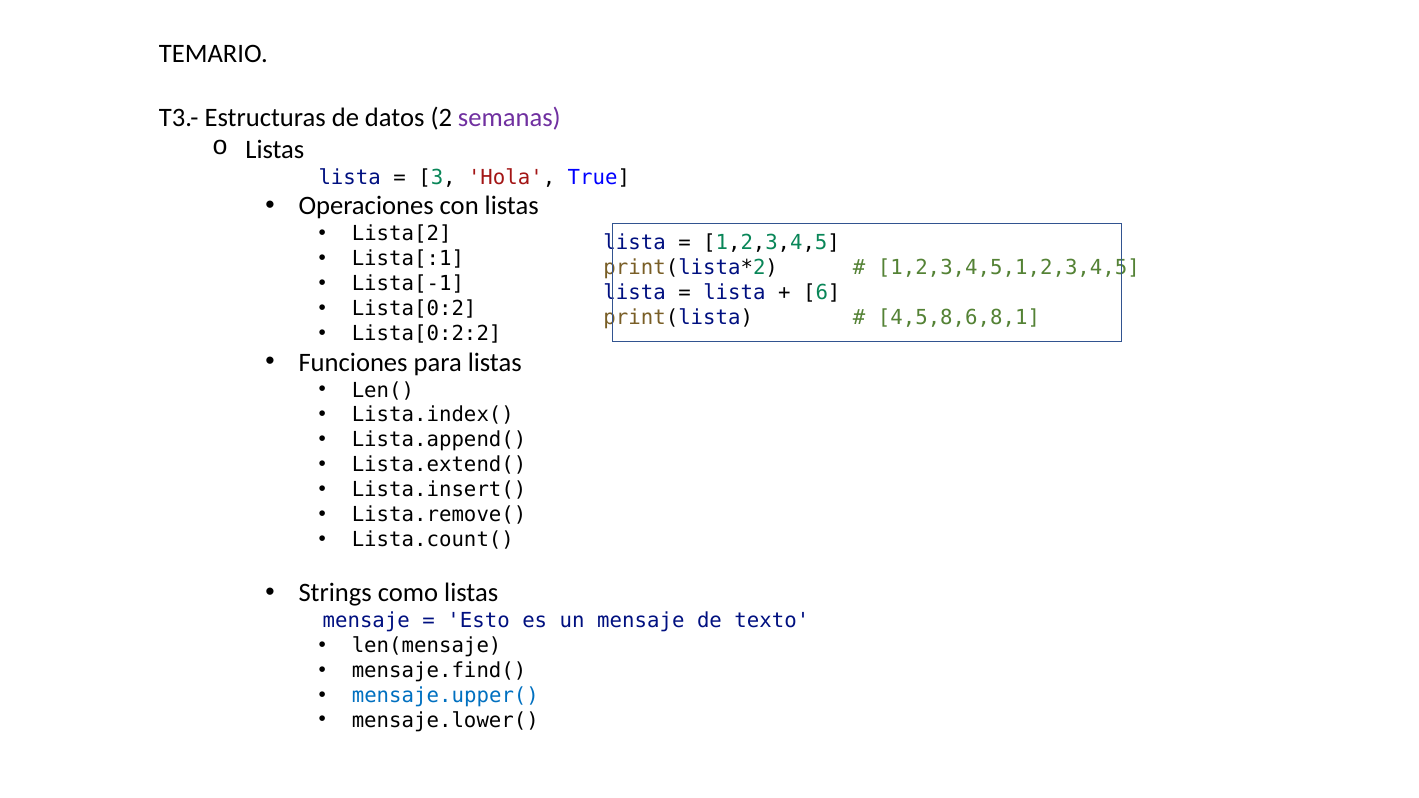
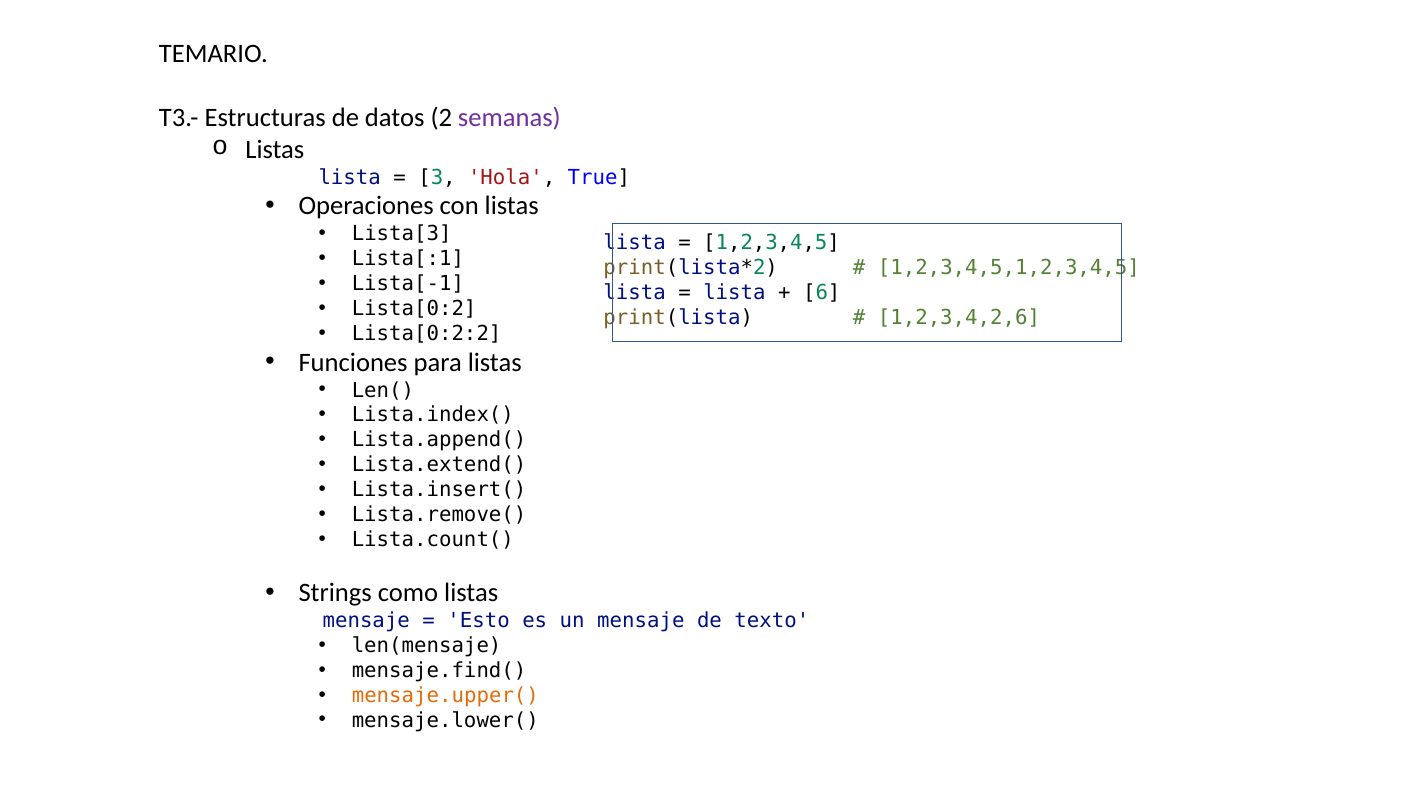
Lista[2: Lista[2 -> Lista[3
4,5,8,6,8,1: 4,5,8,6,8,1 -> 1,2,3,4,2,6
mensaje.upper( colour: blue -> orange
